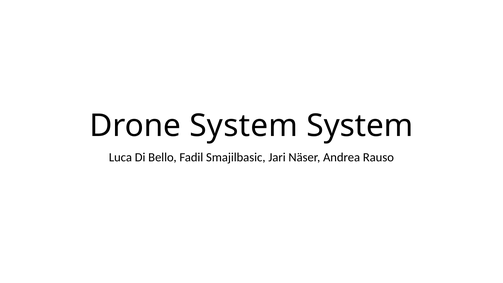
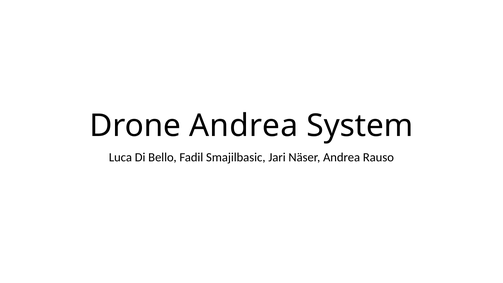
Drone System: System -> Andrea
